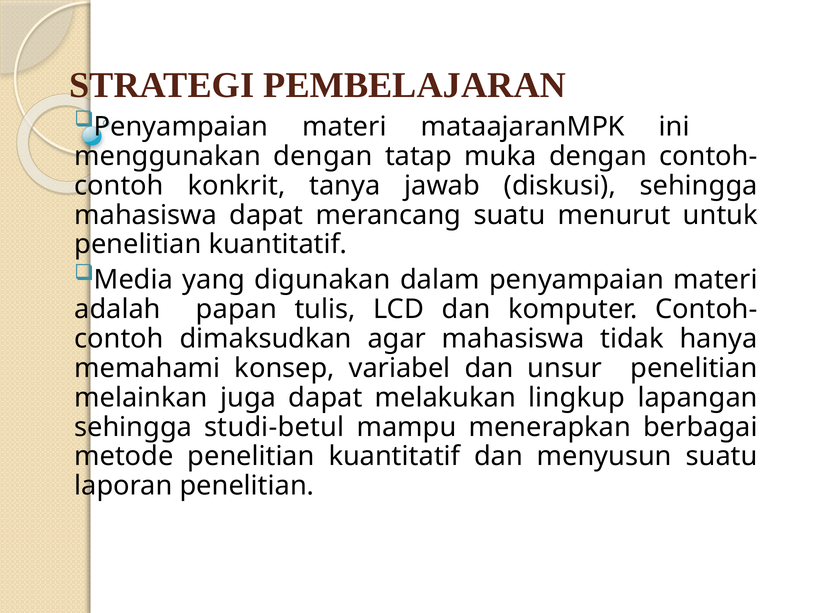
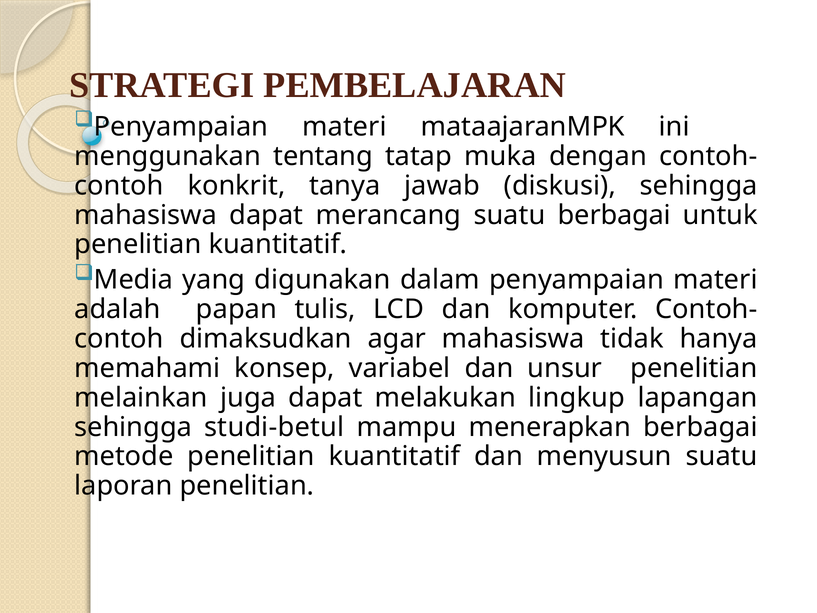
menggunakan dengan: dengan -> tentang
suatu menurut: menurut -> berbagai
